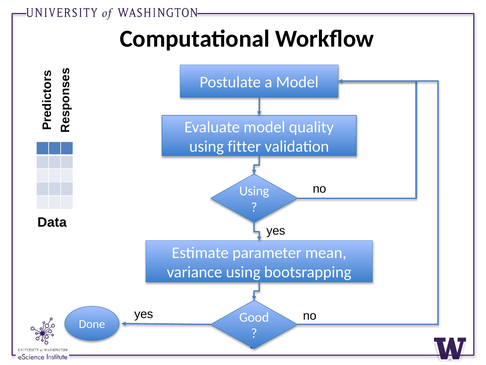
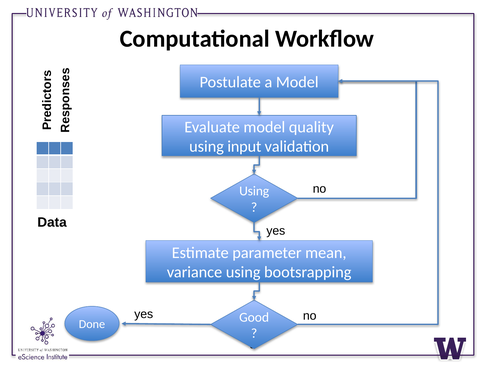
fitter: fitter -> input
